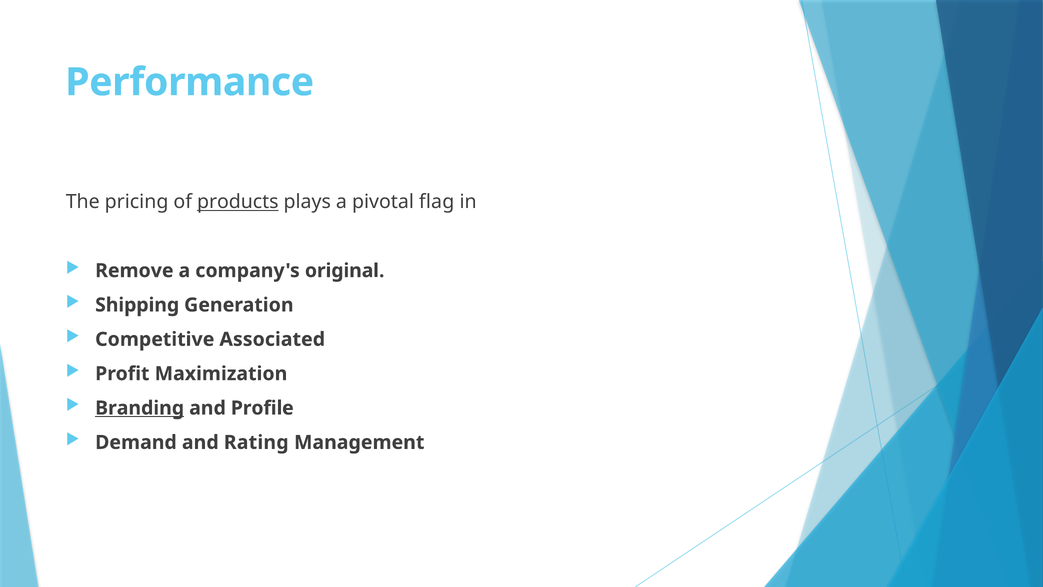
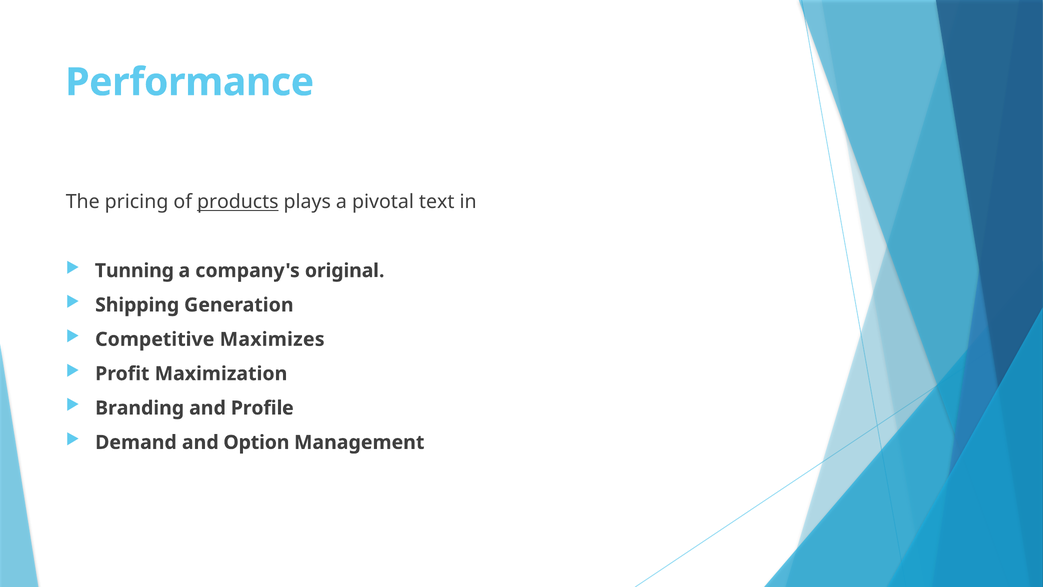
flag: flag -> text
Remove: Remove -> Tunning
Associated: Associated -> Maximizes
Branding underline: present -> none
Rating: Rating -> Option
